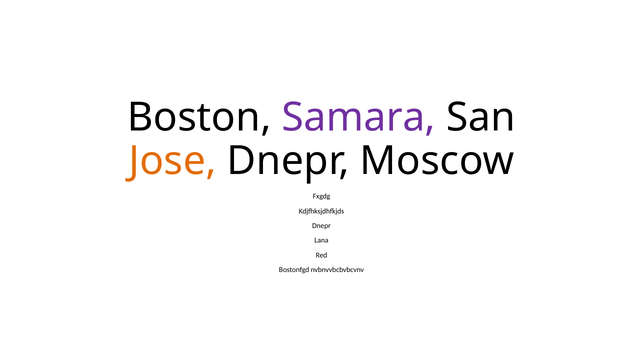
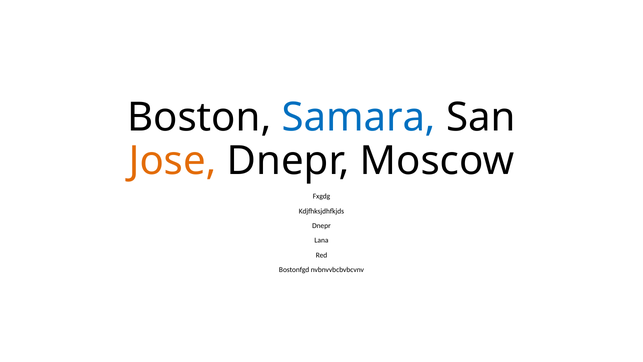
Samara colour: purple -> blue
